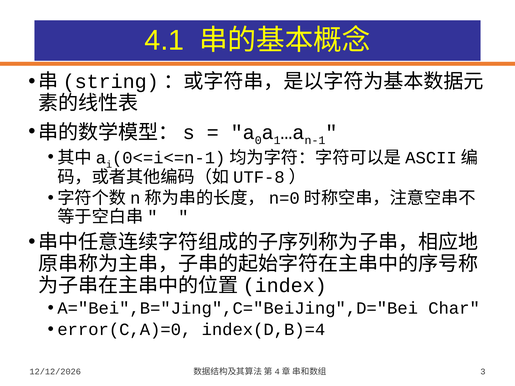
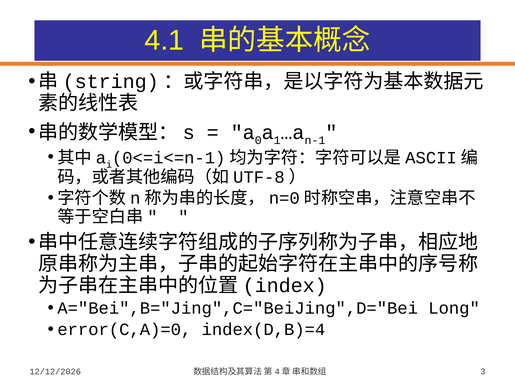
Char: Char -> Long
